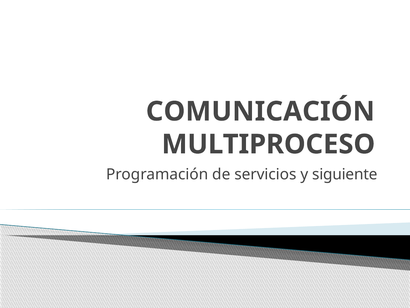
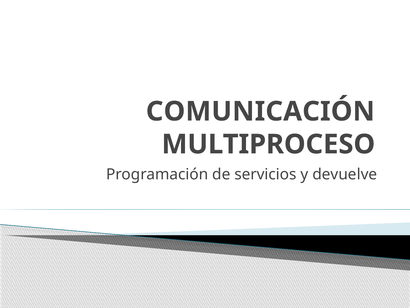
siguiente: siguiente -> devuelve
